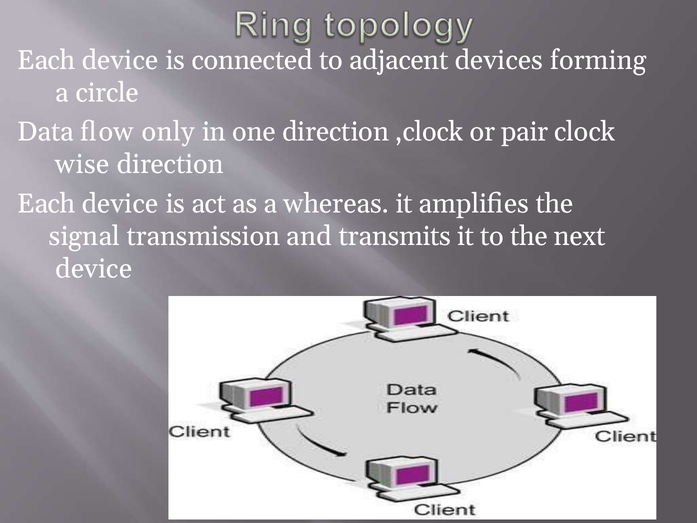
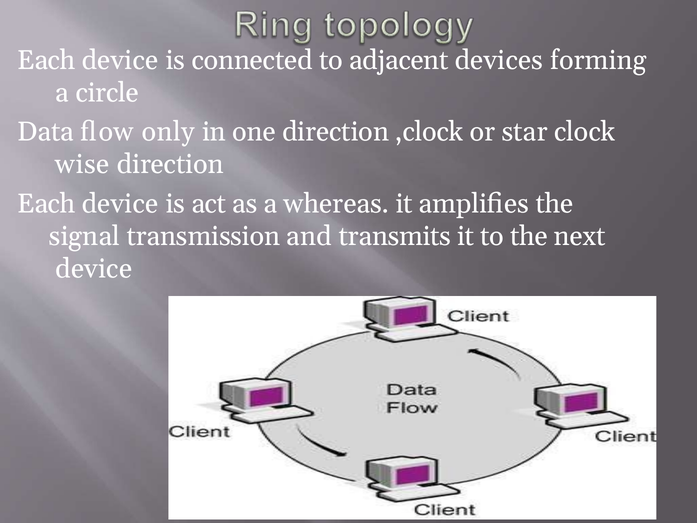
pair: pair -> star
